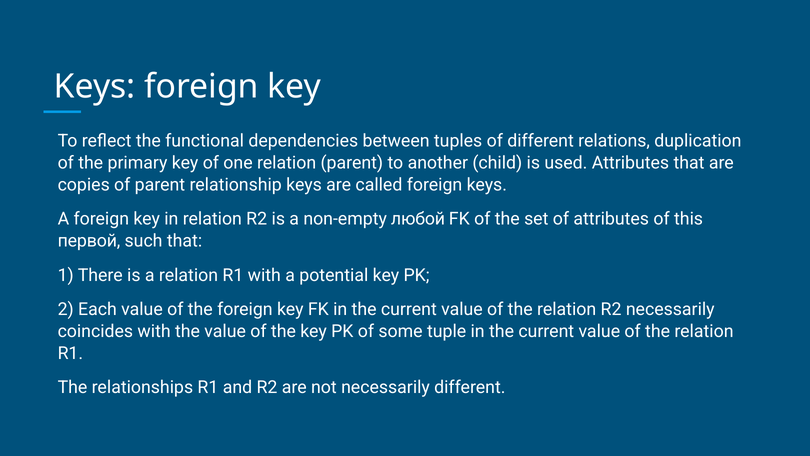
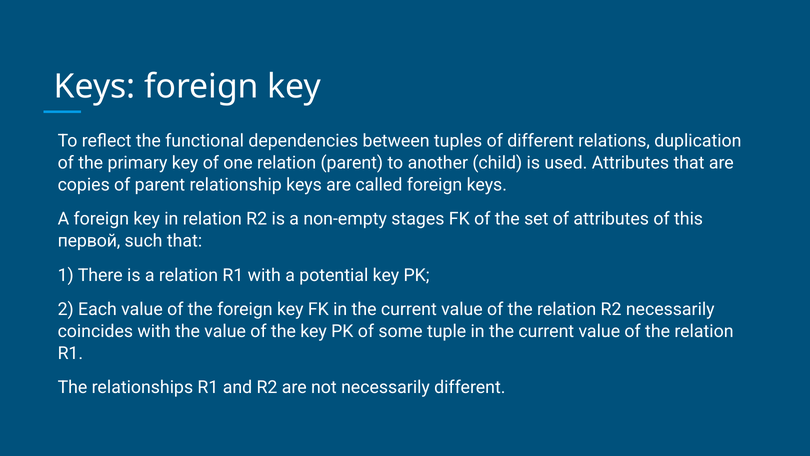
любой: любой -> stages
